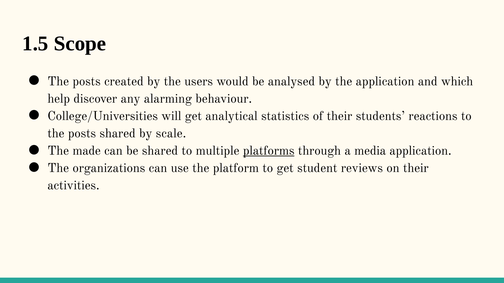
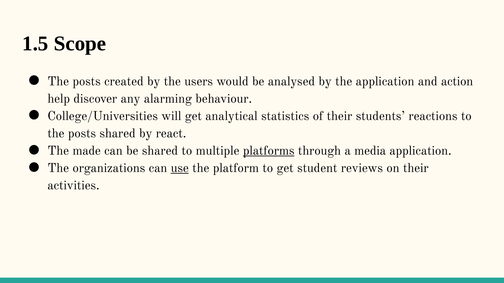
which: which -> action
scale: scale -> react
use underline: none -> present
